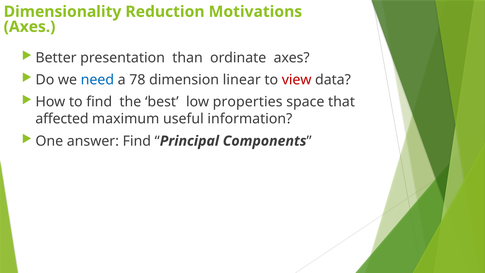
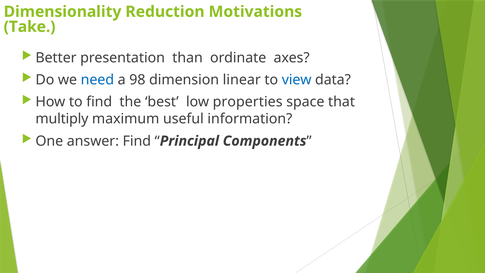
Axes at (30, 27): Axes -> Take
78: 78 -> 98
view colour: red -> blue
affected: affected -> multiply
